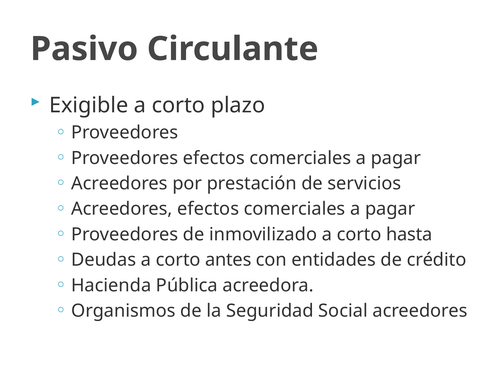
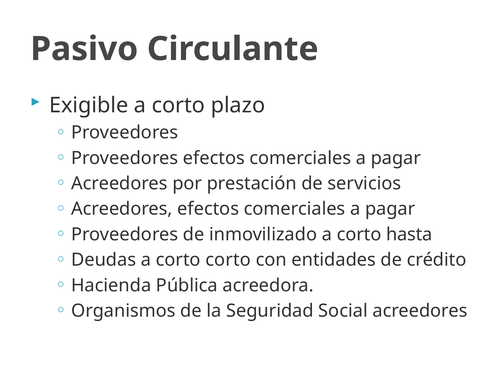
corto antes: antes -> corto
